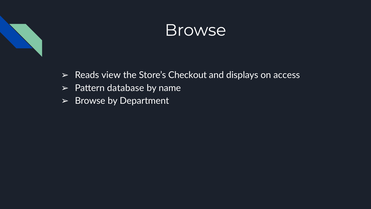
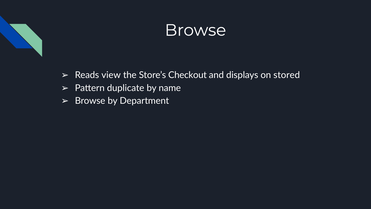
access: access -> stored
database: database -> duplicate
